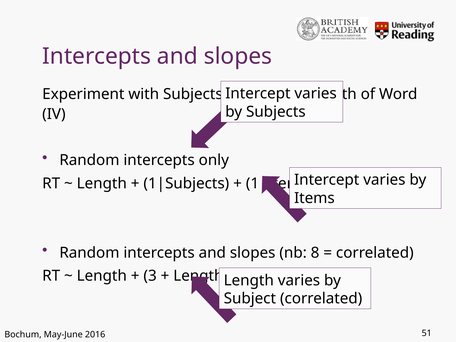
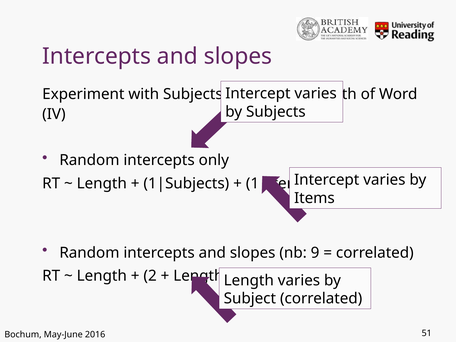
8: 8 -> 9
3: 3 -> 2
